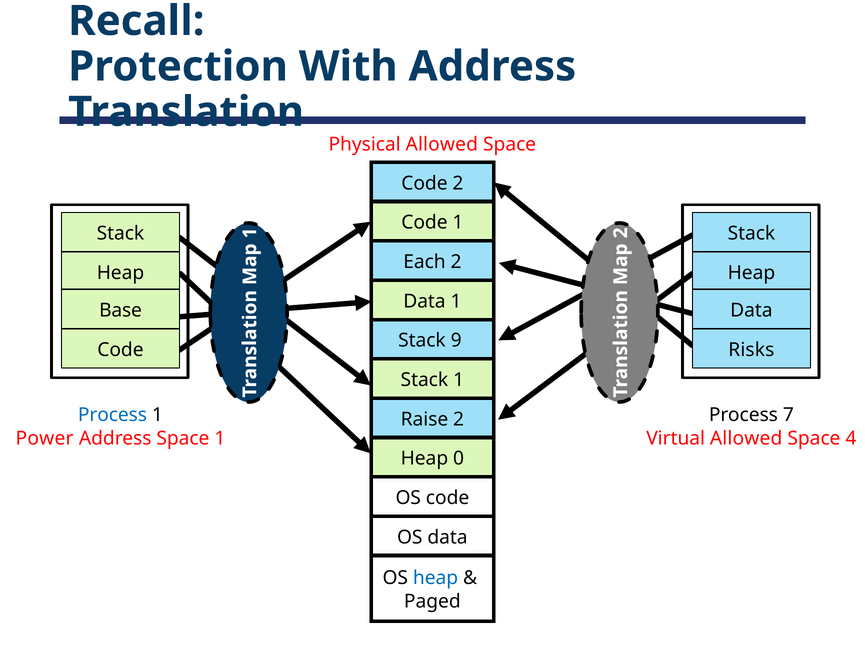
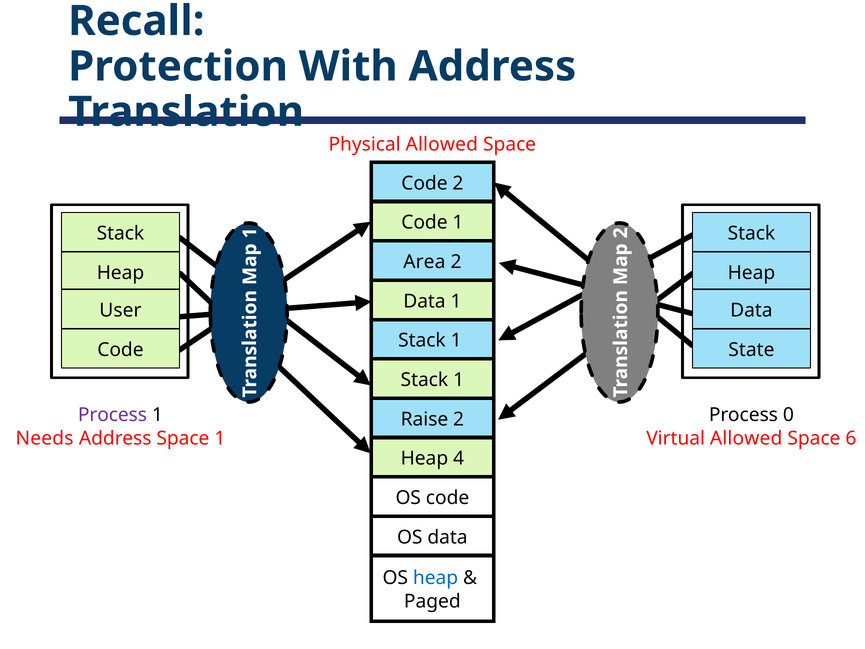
Each: Each -> Area
Base: Base -> User
9 at (456, 340): 9 -> 1
Risks: Risks -> State
Process at (112, 415) colour: blue -> purple
7: 7 -> 0
Power: Power -> Needs
4: 4 -> 6
0: 0 -> 4
